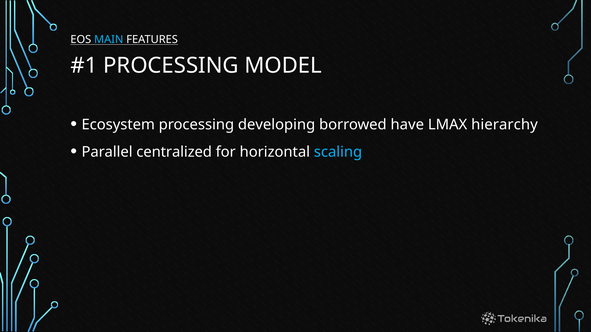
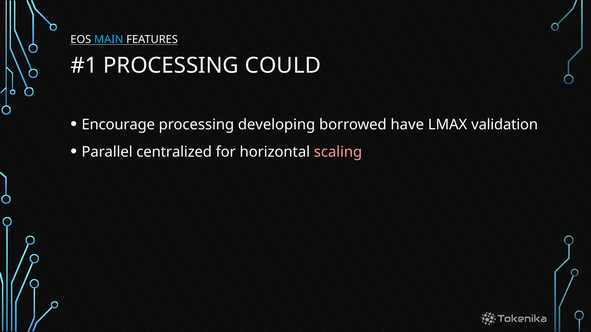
MODEL: MODEL -> COULD
Ecosystem: Ecosystem -> Encourage
hierarchy: hierarchy -> validation
scaling colour: light blue -> pink
